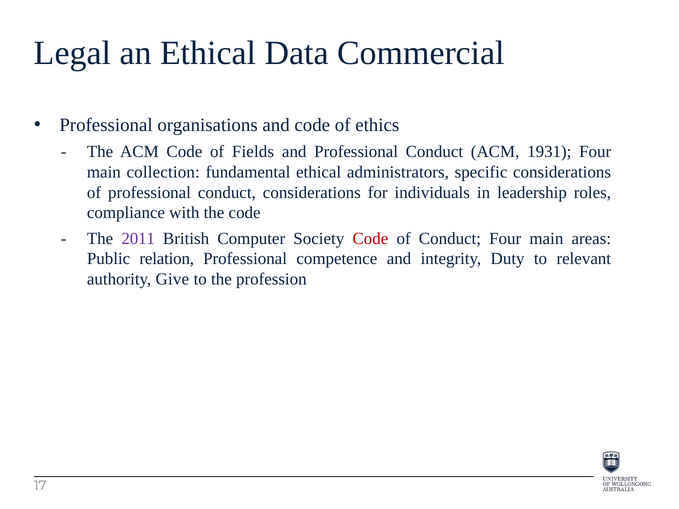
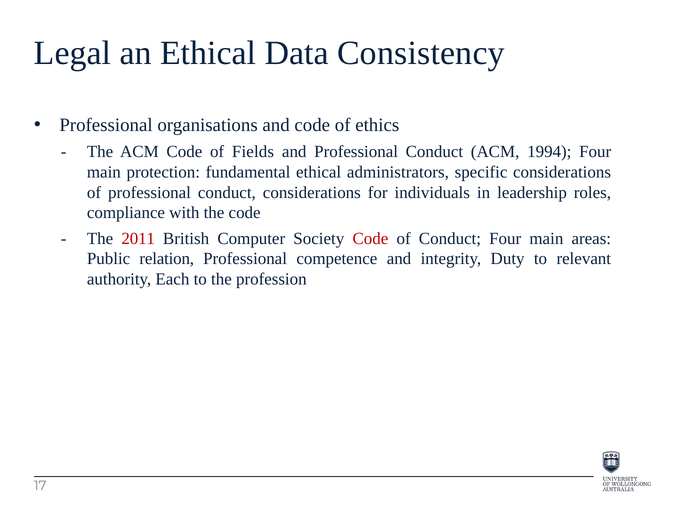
Commercial: Commercial -> Consistency
1931: 1931 -> 1994
collection: collection -> protection
2011 colour: purple -> red
Give: Give -> Each
